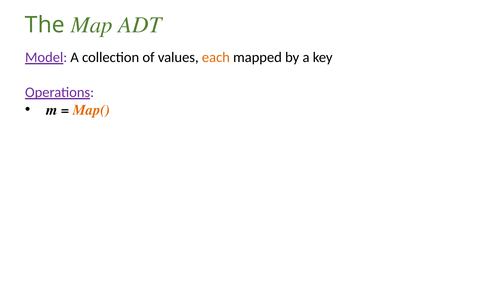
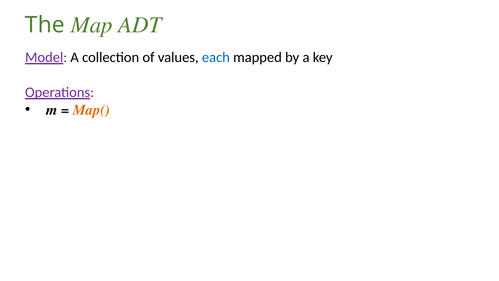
each colour: orange -> blue
